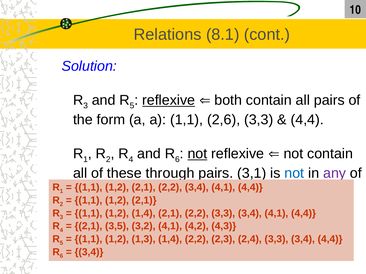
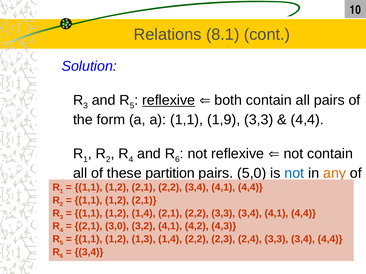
2,6: 2,6 -> 1,9
not at (197, 154) underline: present -> none
through: through -> partition
3,1: 3,1 -> 5,0
any colour: purple -> orange
3,5: 3,5 -> 3,0
